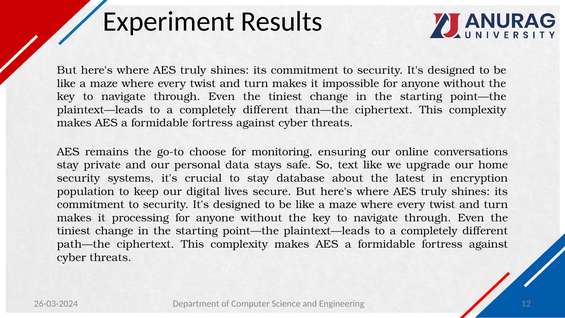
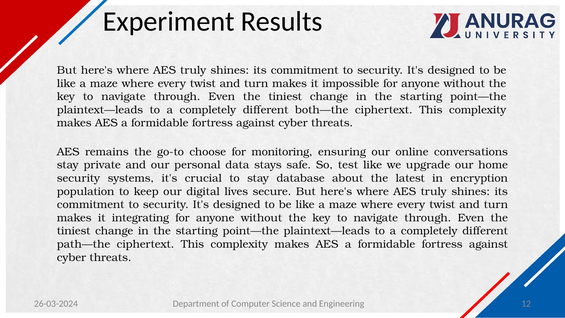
than—the: than—the -> both—the
text: text -> test
processing: processing -> integrating
